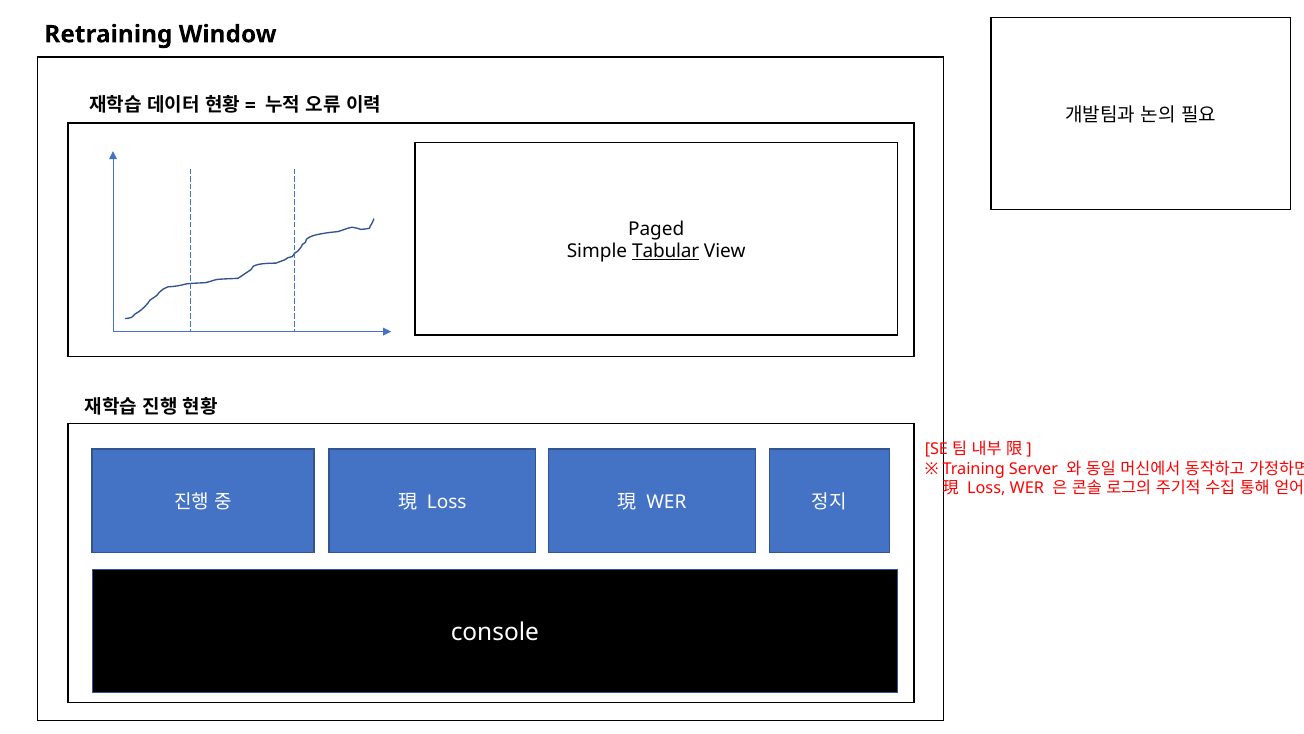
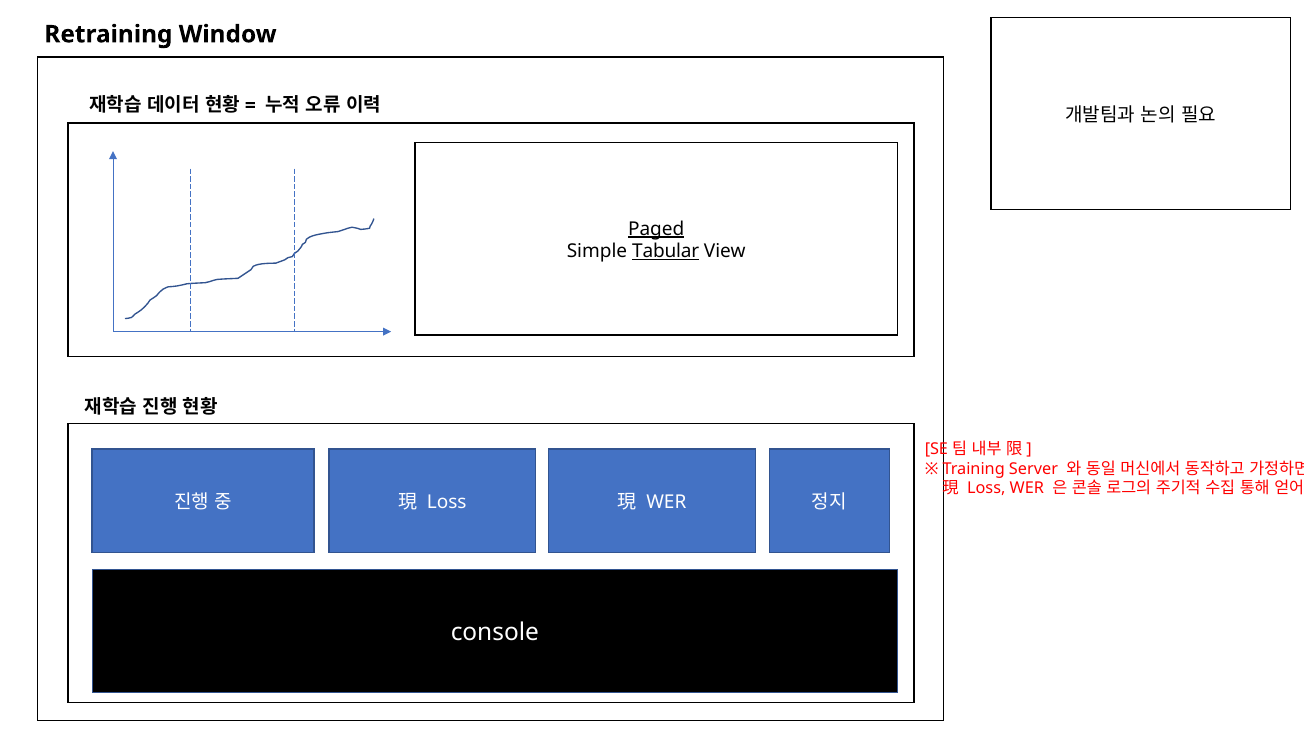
Paged underline: none -> present
